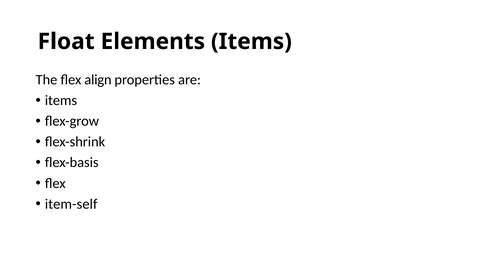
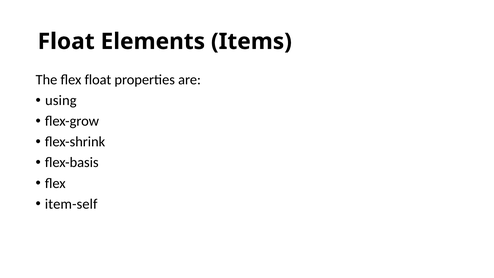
flex align: align -> float
items at (61, 100): items -> using
